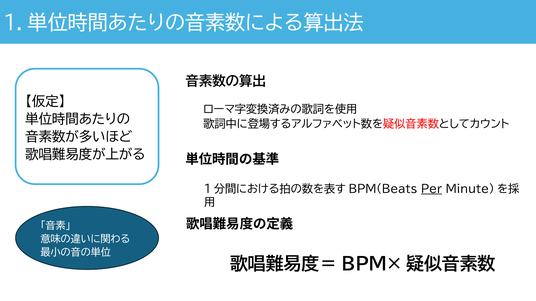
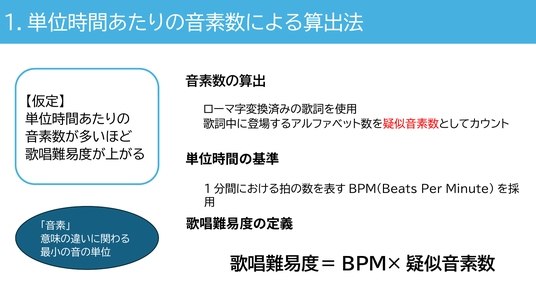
Per underline: present -> none
